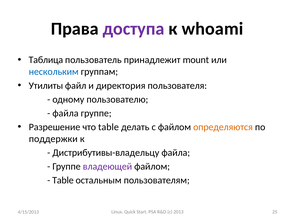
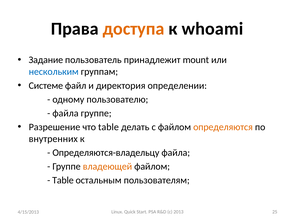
доступа colour: purple -> orange
Таблица: Таблица -> Задание
Утилиты: Утилиты -> Системе
пользователя: пользователя -> определении
поддержки: поддержки -> внутренних
Дистрибутивы-владельцу: Дистрибутивы-владельцу -> Определяются-владельцу
владеющей colour: purple -> orange
